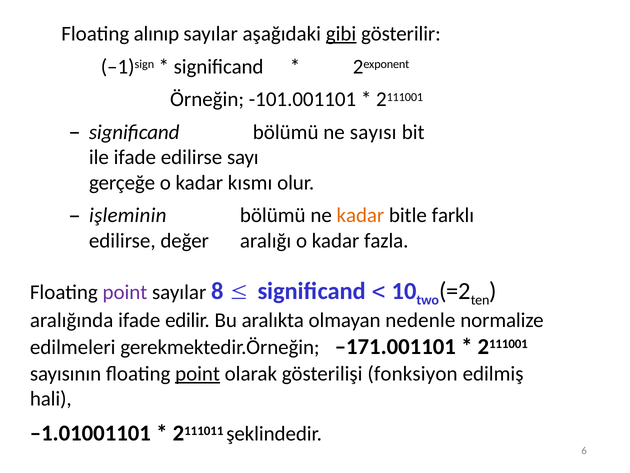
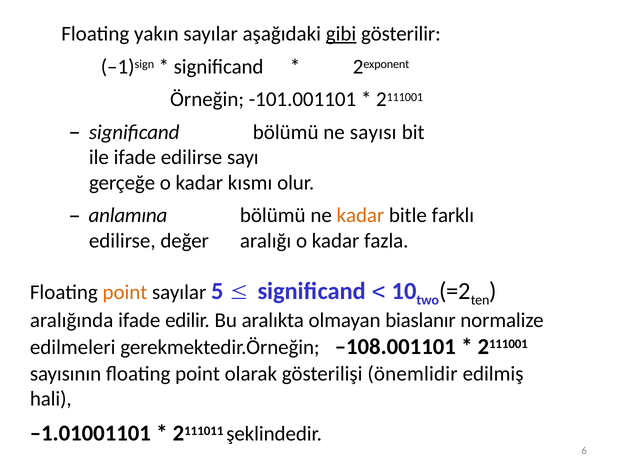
alınıp: alınıp -> yakın
işleminin: işleminin -> anlamına
point at (125, 292) colour: purple -> orange
8: 8 -> 5
nedenle: nedenle -> biaslanır
–171.001101: –171.001101 -> –108.001101
point at (198, 373) underline: present -> none
fonksiyon: fonksiyon -> önemlidir
